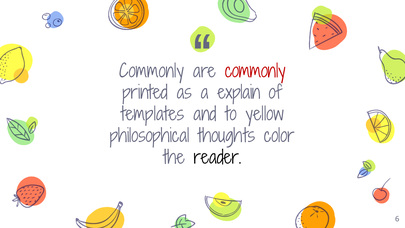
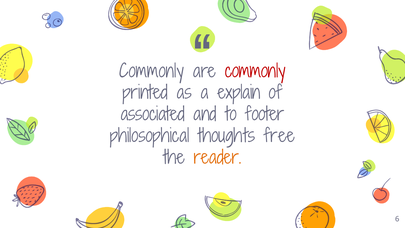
templates: templates -> associated
yellow: yellow -> footer
color: color -> free
reader colour: black -> orange
